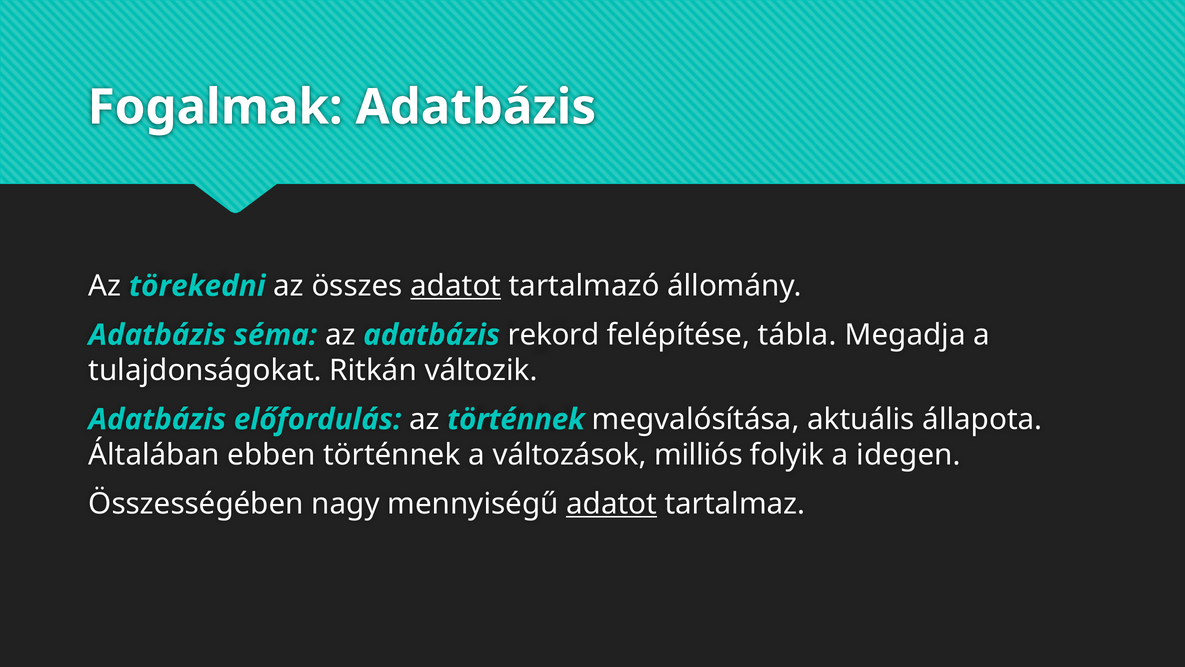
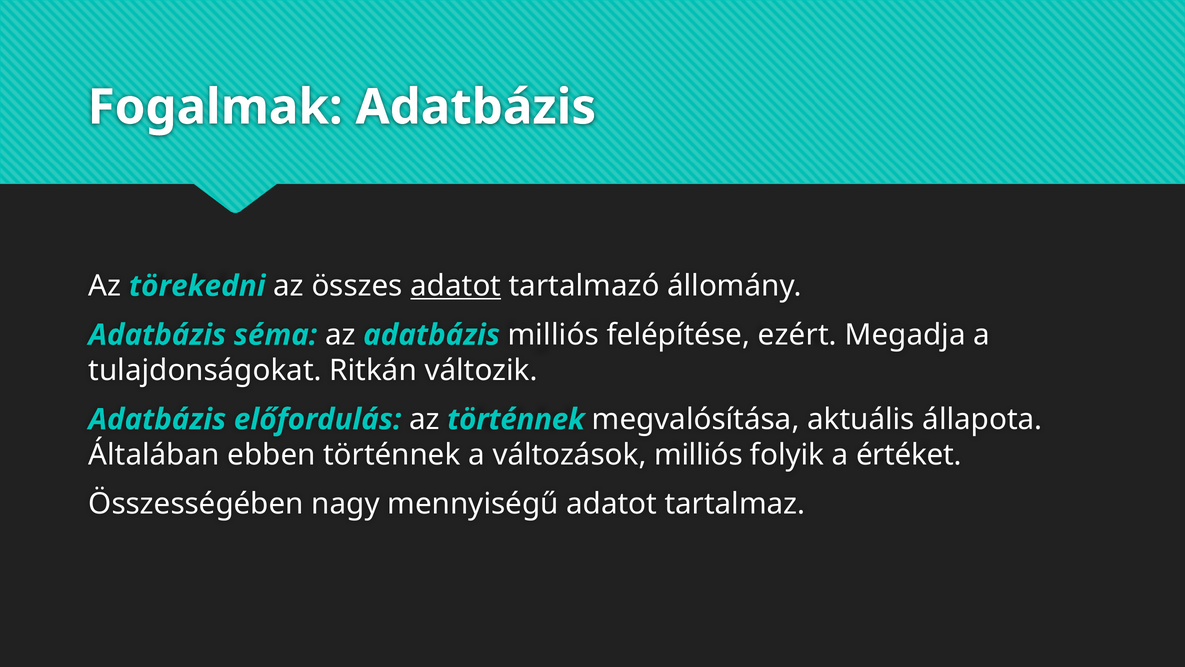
adatbázis rekord: rekord -> milliós
tábla: tábla -> ezért
idegen: idegen -> értéket
adatot at (612, 504) underline: present -> none
